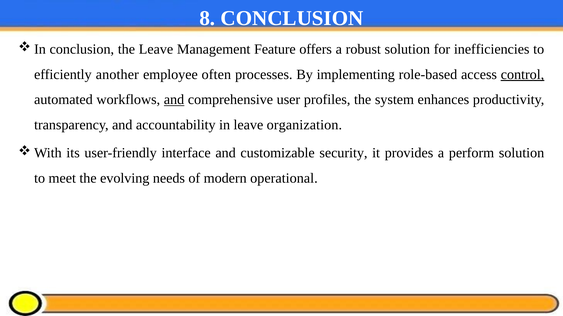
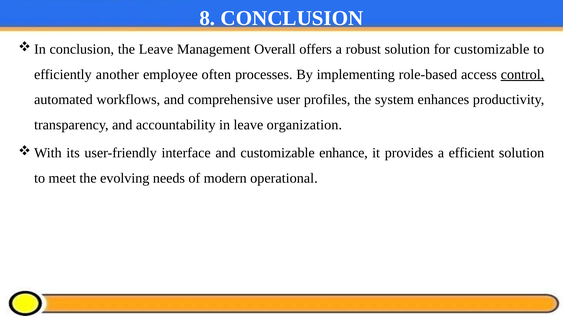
Feature: Feature -> Overall
for inefficiencies: inefficiencies -> customizable
and at (174, 100) underline: present -> none
security: security -> enhance
perform: perform -> efficient
